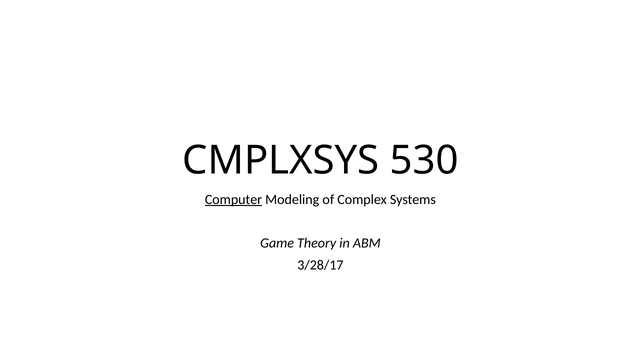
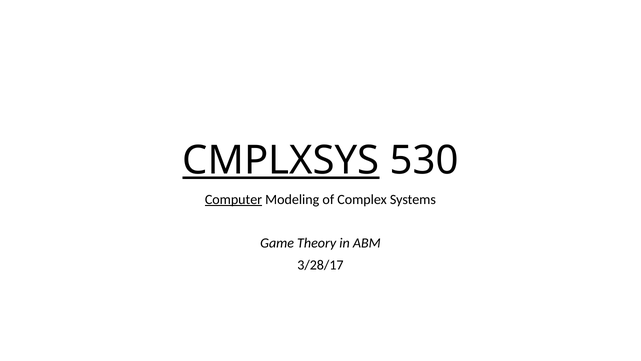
CMPLXSYS underline: none -> present
